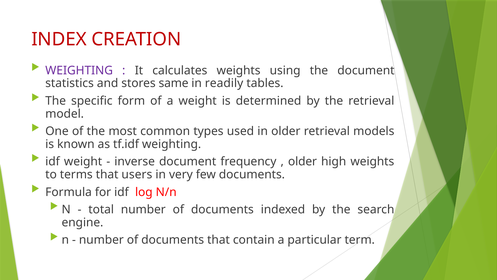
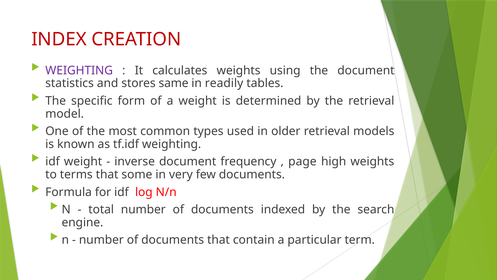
older at (303, 161): older -> page
users: users -> some
